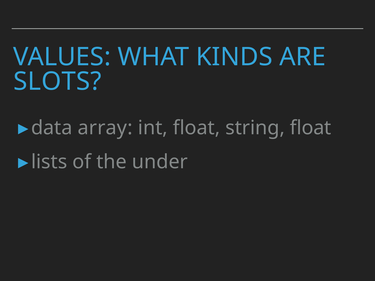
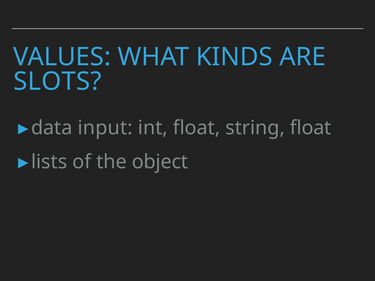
array: array -> input
under: under -> object
